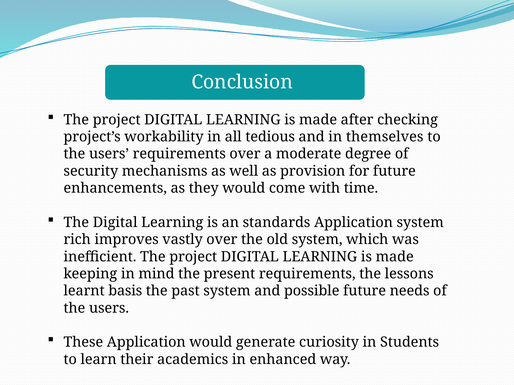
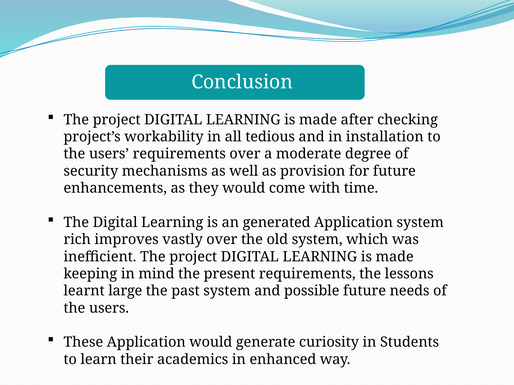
themselves: themselves -> installation
standards: standards -> generated
basis: basis -> large
